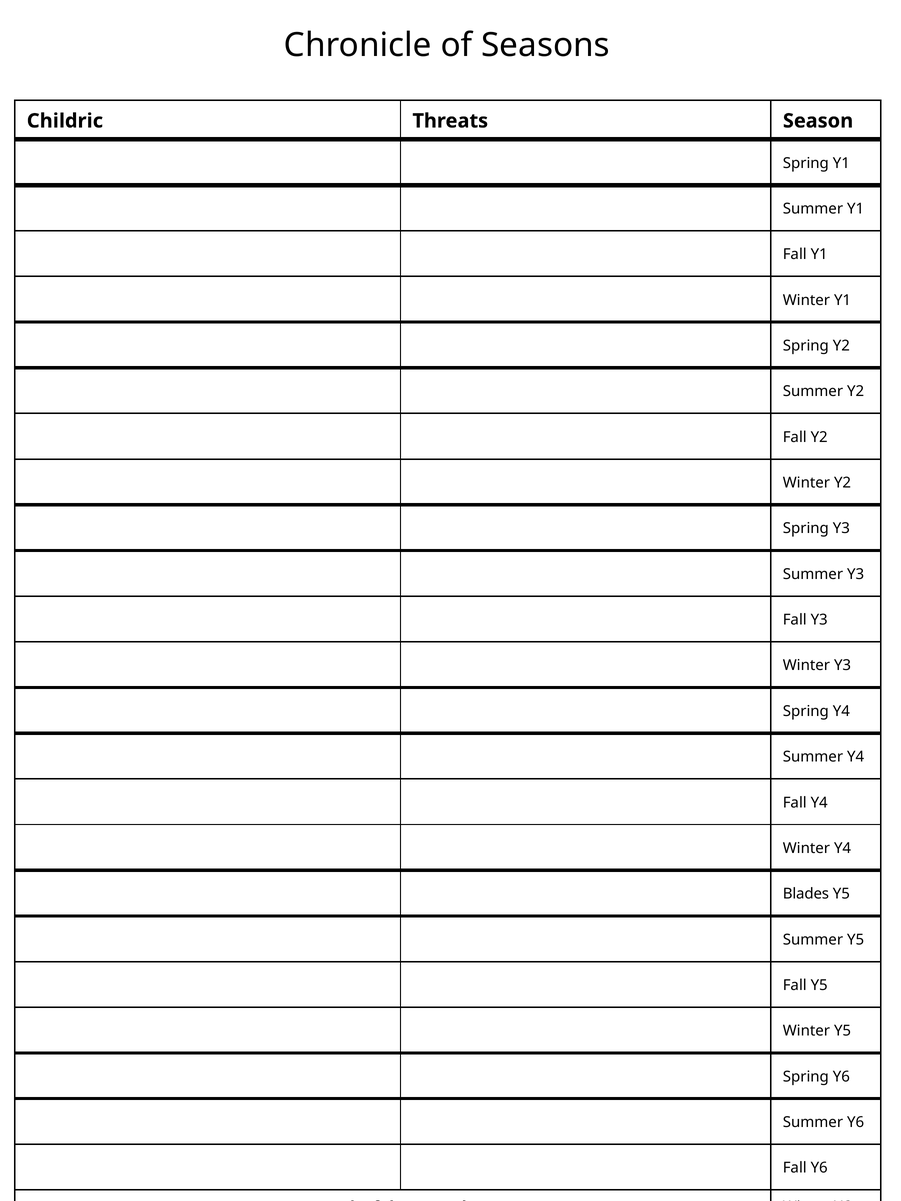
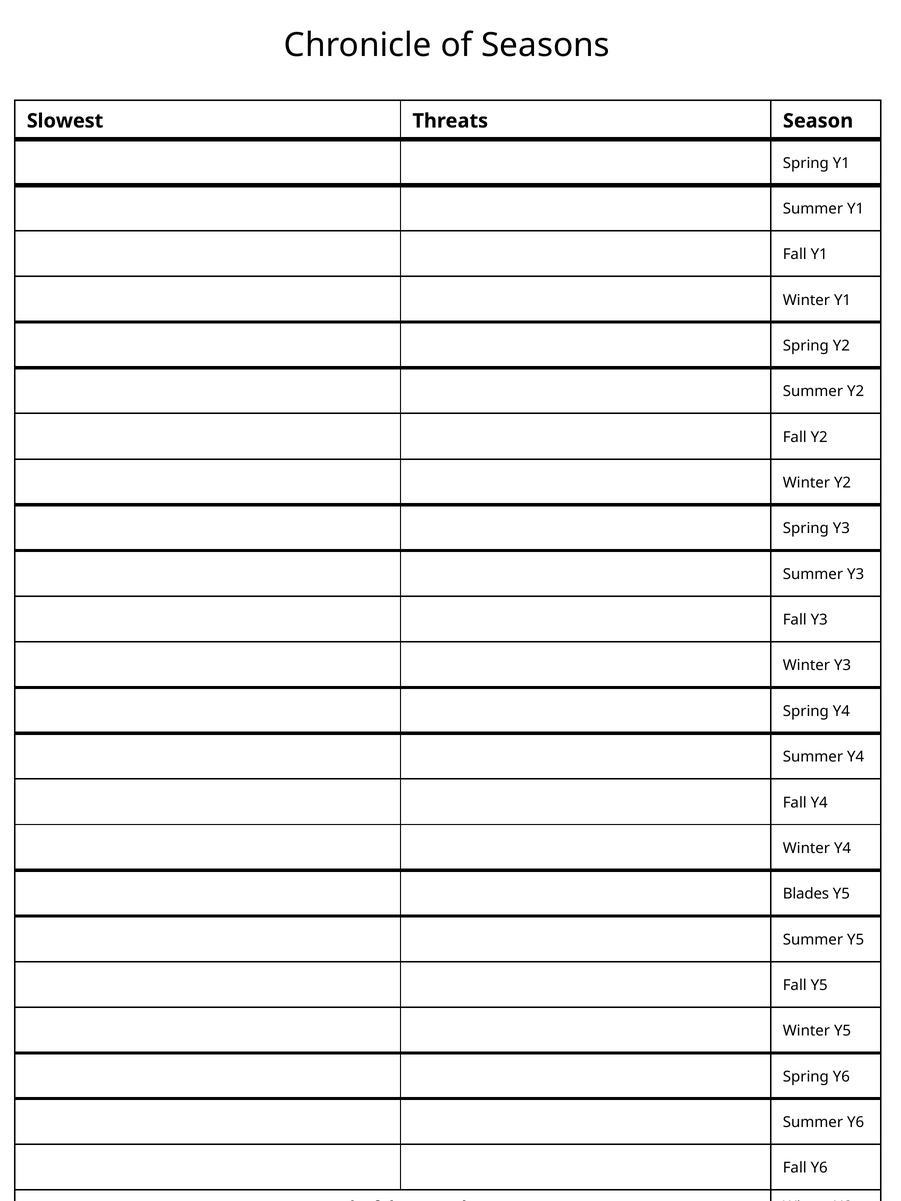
Childric: Childric -> Slowest
